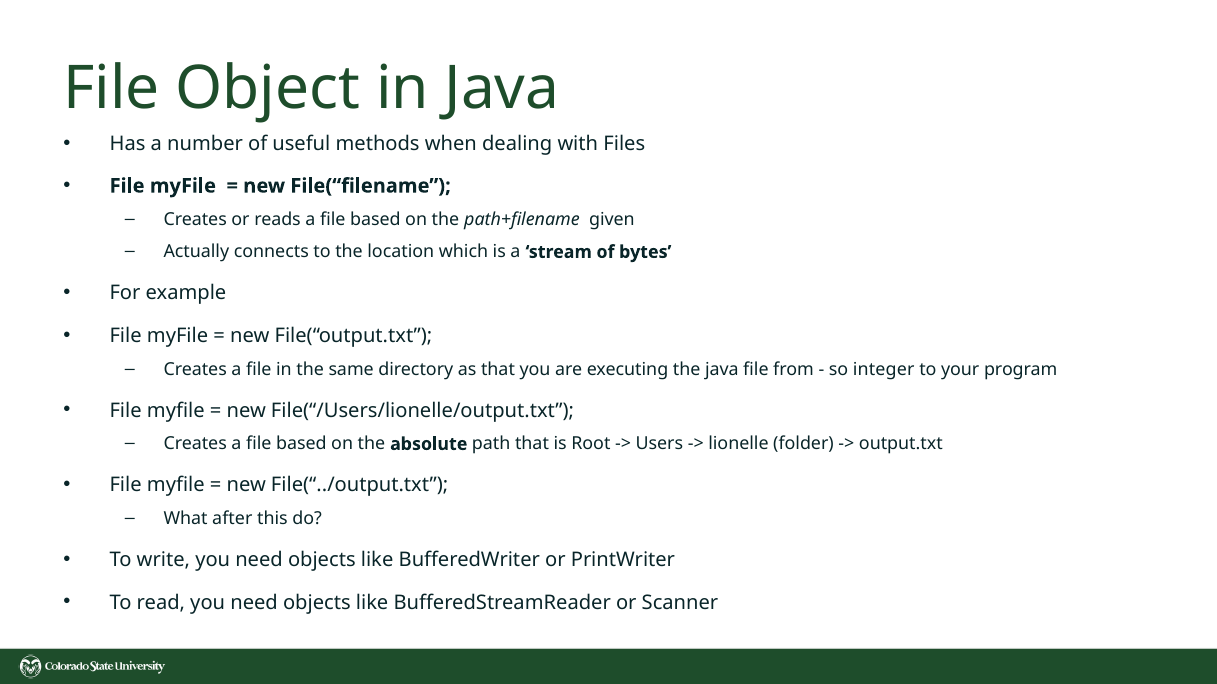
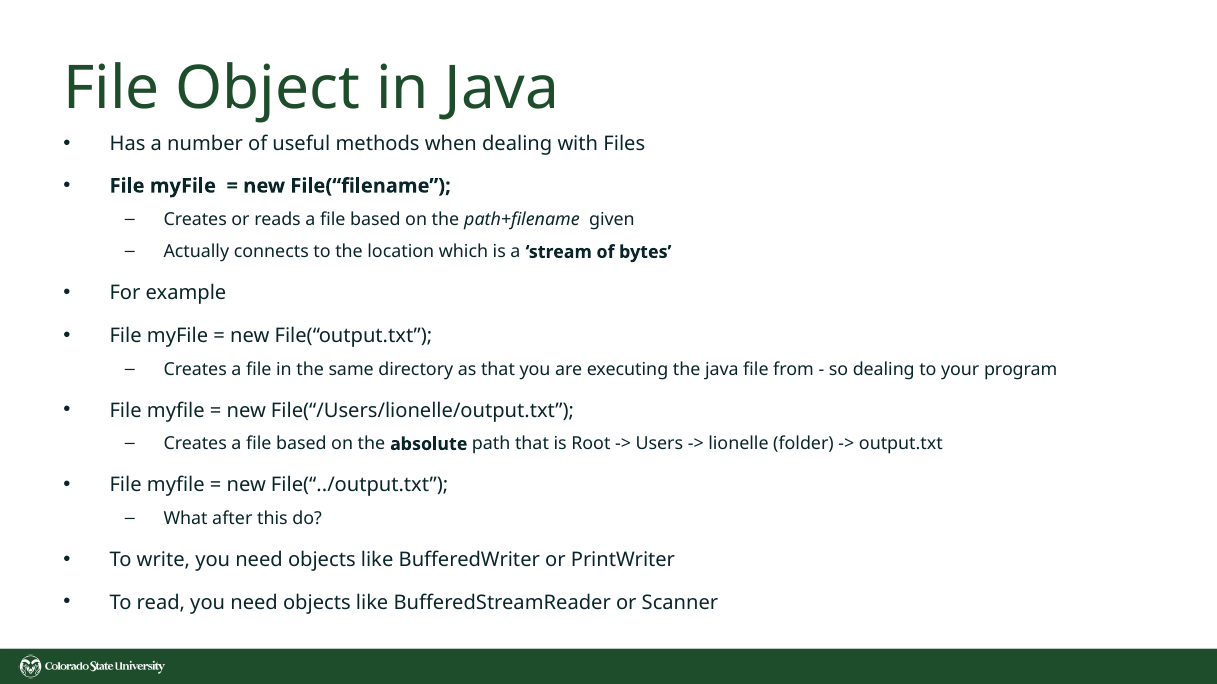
so integer: integer -> dealing
